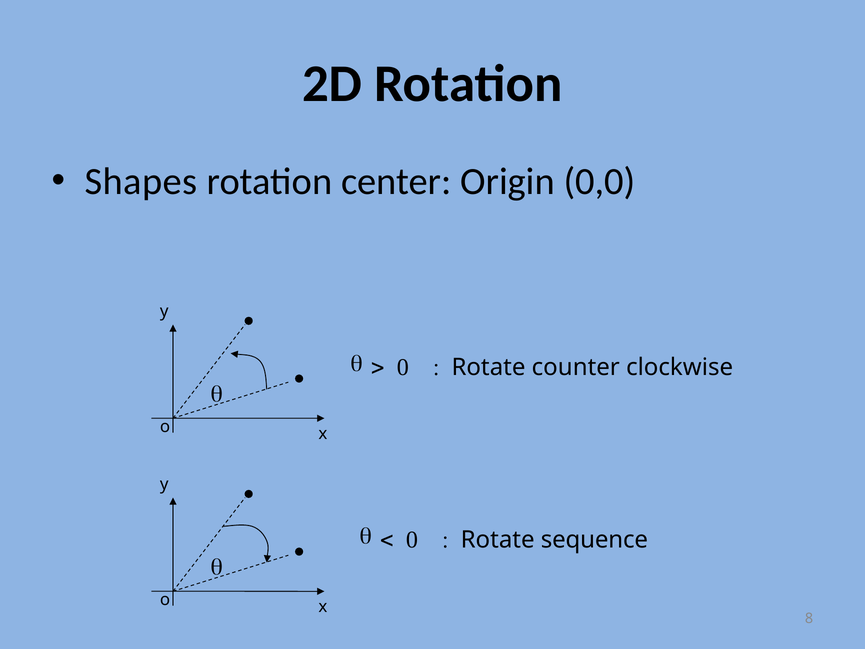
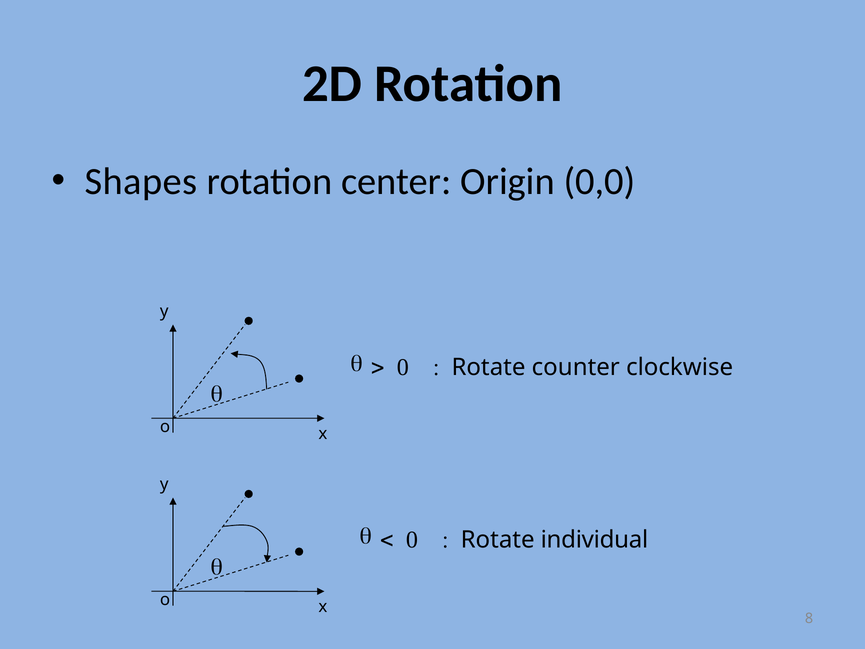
sequence: sequence -> individual
